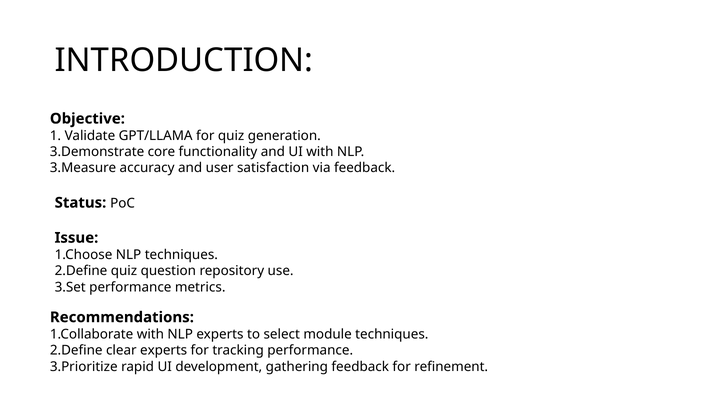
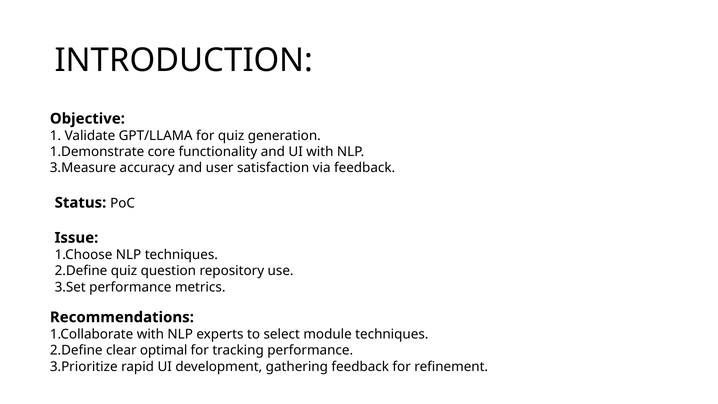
3.Demonstrate: 3.Demonstrate -> 1.Demonstrate
clear experts: experts -> optimal
